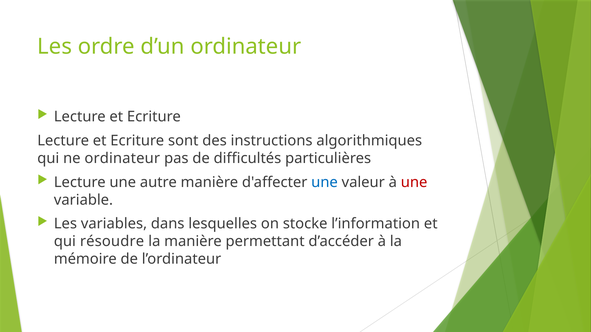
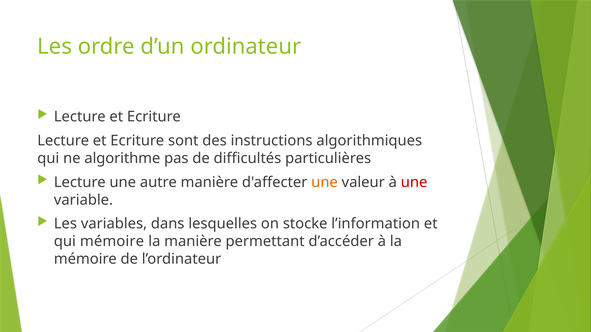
ne ordinateur: ordinateur -> algorithme
une at (325, 182) colour: blue -> orange
qui résoudre: résoudre -> mémoire
